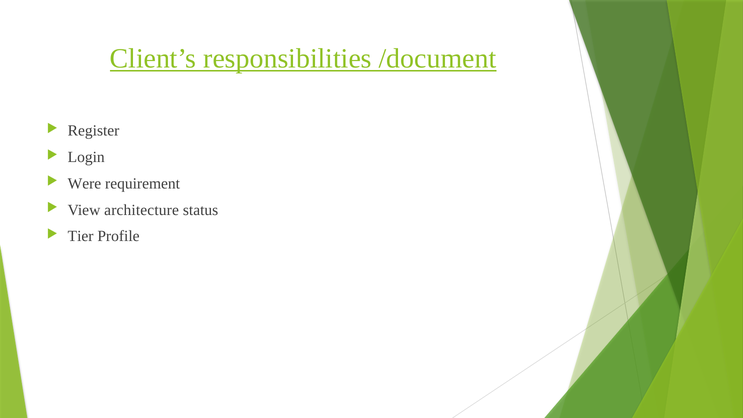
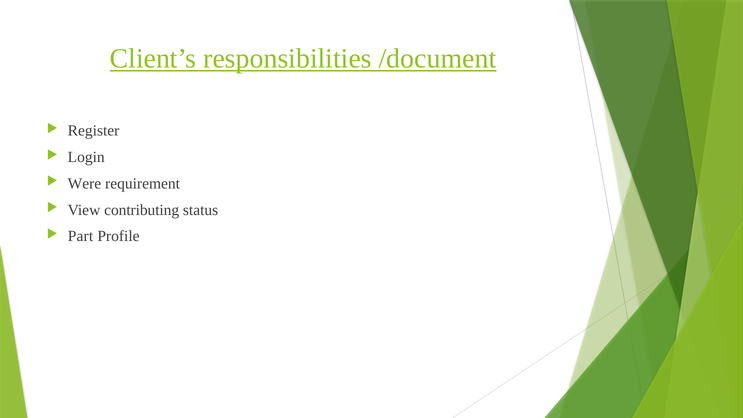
architecture: architecture -> contributing
Tier: Tier -> Part
